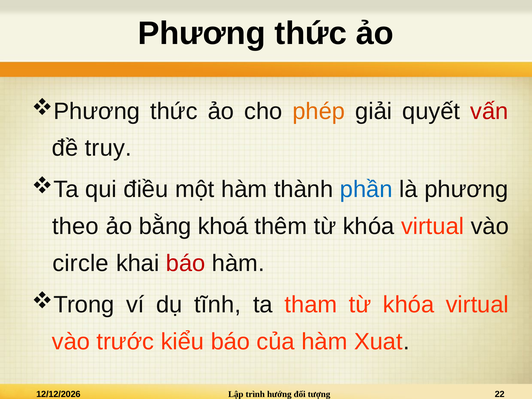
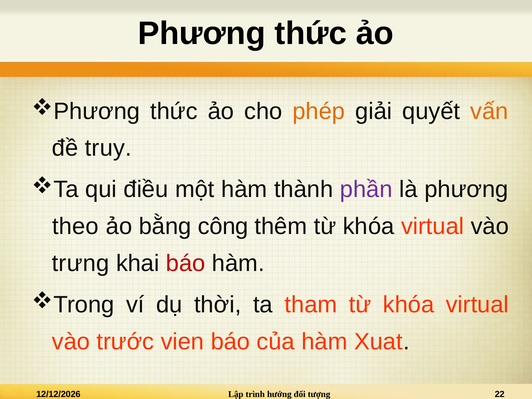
vấn colour: red -> orange
phần colour: blue -> purple
khoá: khoá -> công
circle: circle -> trưng
tĩnh: tĩnh -> thời
kiểu: kiểu -> vien
